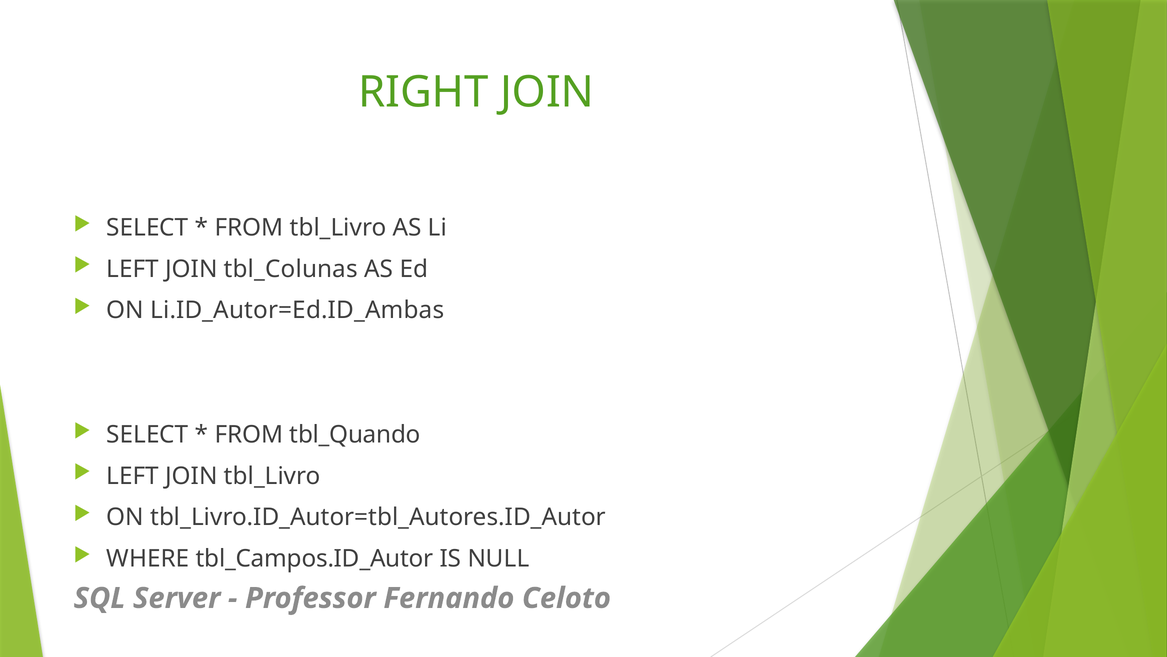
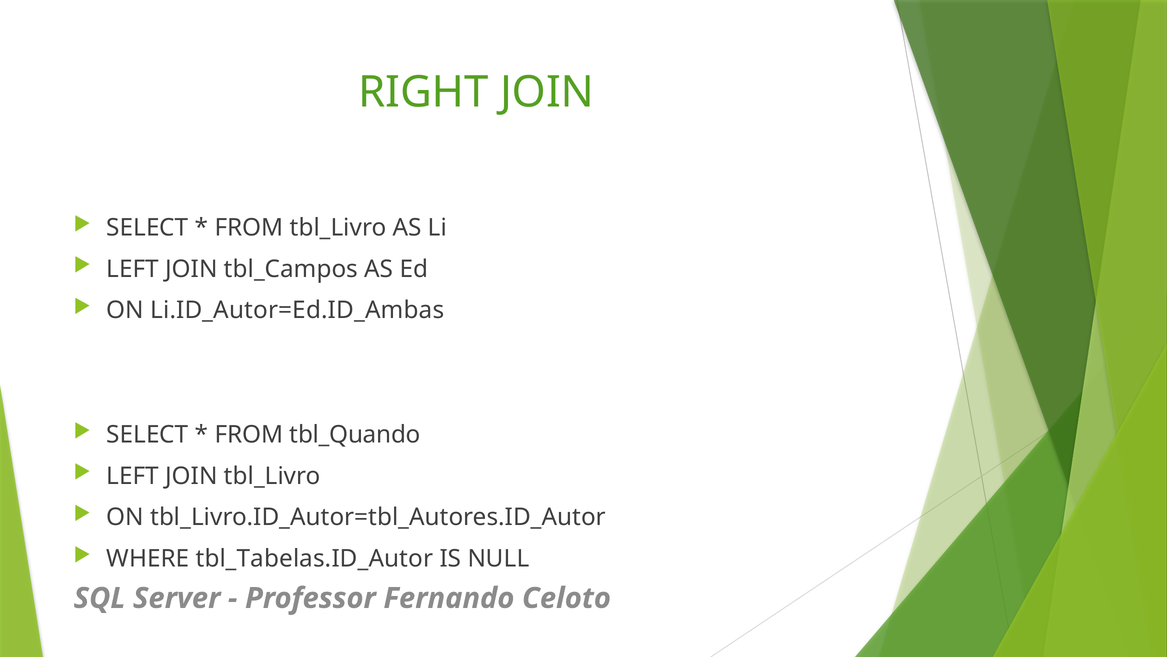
tbl_Colunas: tbl_Colunas -> tbl_Campos
tbl_Campos.ID_Autor: tbl_Campos.ID_Autor -> tbl_Tabelas.ID_Autor
